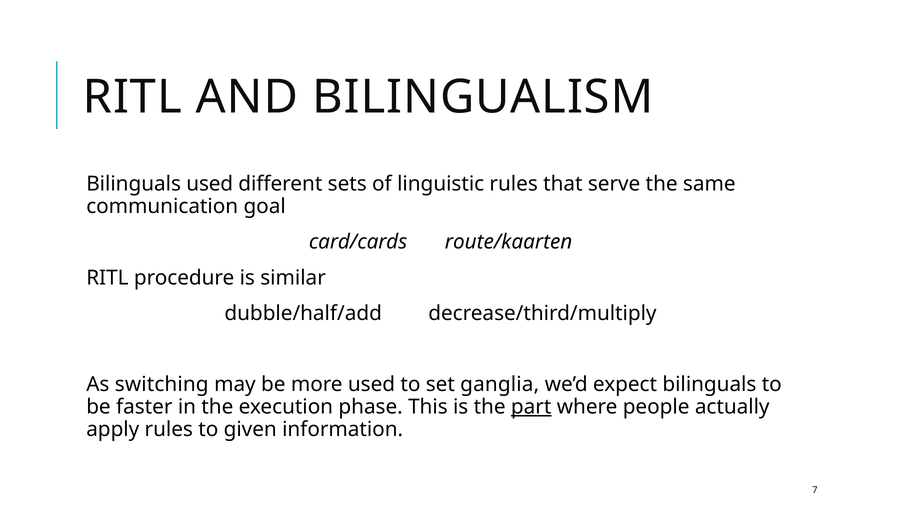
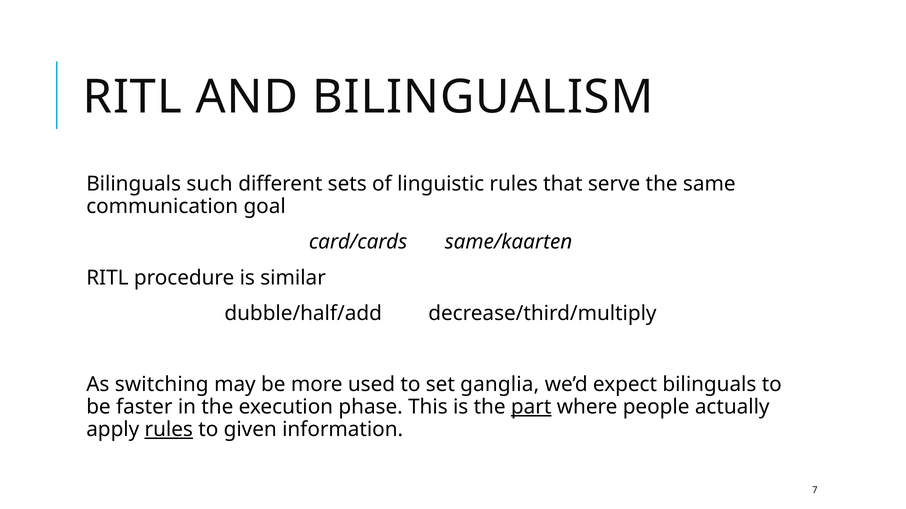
Bilinguals used: used -> such
route/kaarten: route/kaarten -> same/kaarten
rules at (169, 430) underline: none -> present
